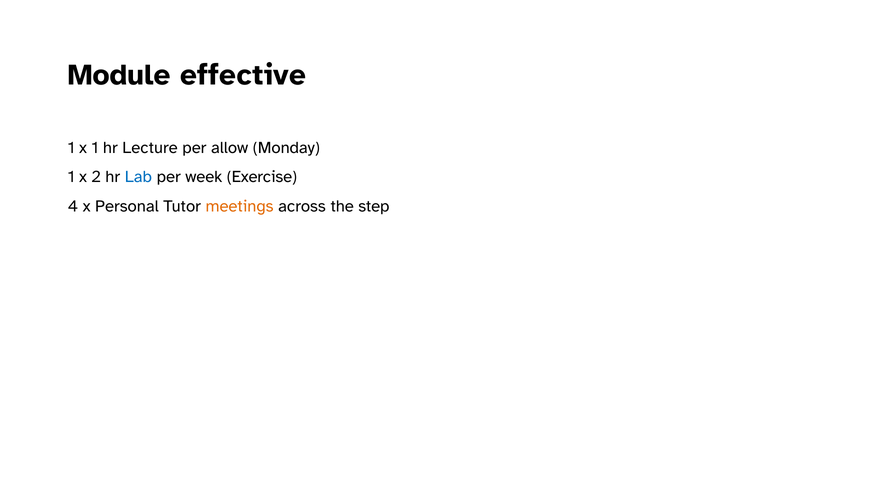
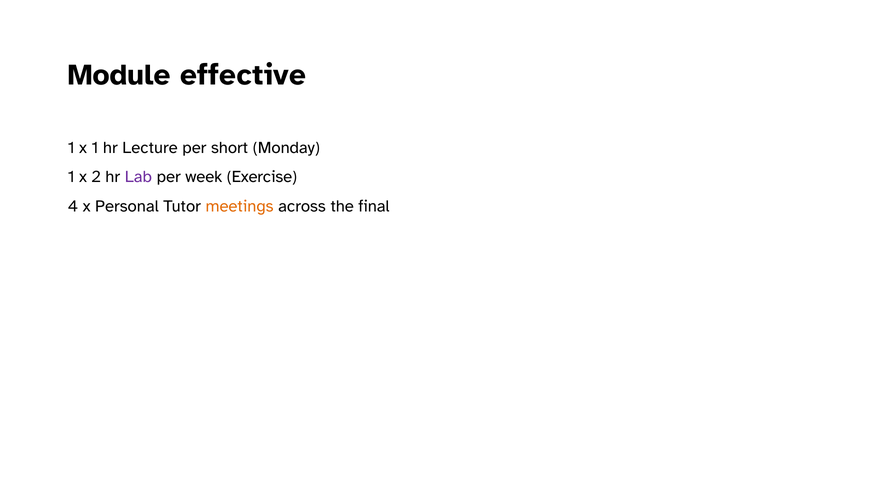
allow: allow -> short
Lab colour: blue -> purple
step: step -> final
